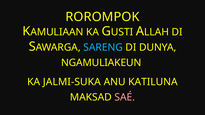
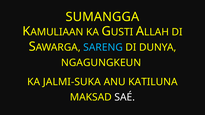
ROROMPOK: ROROMPOK -> SUMANGGA
NGAMULIAKEUN: NGAMULIAKEUN -> NGAGUNGKEUN
SAÉ colour: pink -> white
